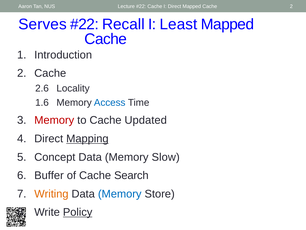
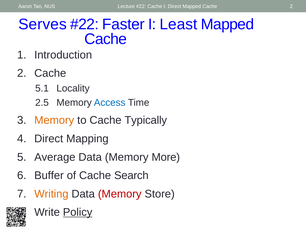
Recall: Recall -> Faster
2.6: 2.6 -> 5.1
1.6: 1.6 -> 2.5
Memory at (54, 120) colour: red -> orange
Updated: Updated -> Typically
Mapping underline: present -> none
Concept: Concept -> Average
Slow: Slow -> More
Memory at (120, 193) colour: blue -> red
